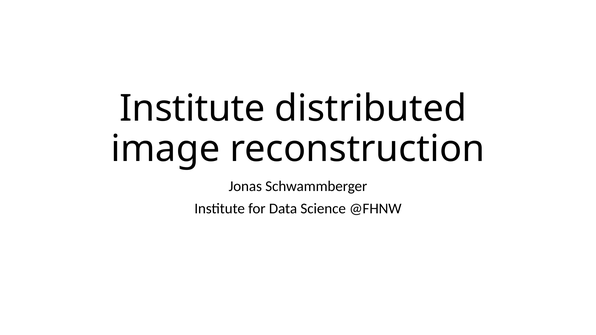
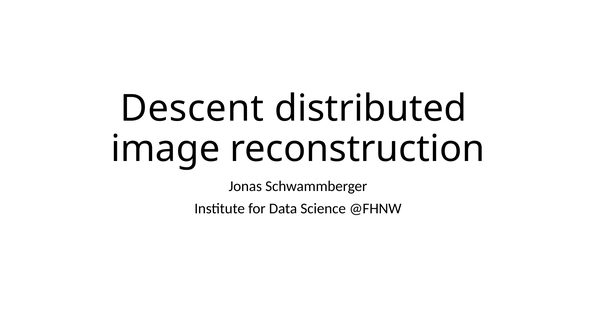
Institute at (192, 109): Institute -> Descent
